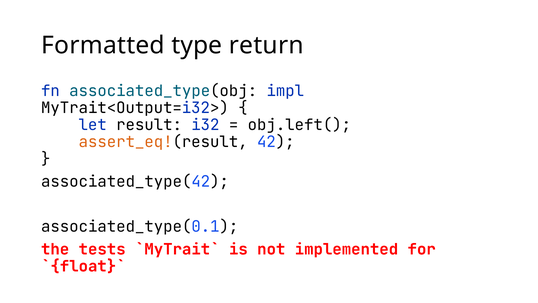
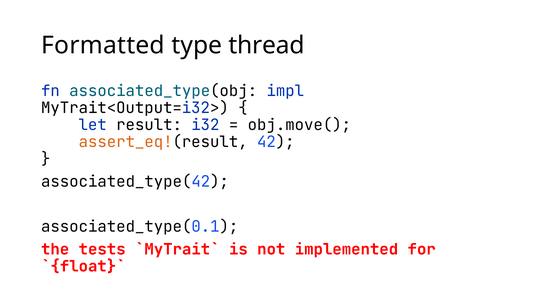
return: return -> thread
obj.left(: obj.left( -> obj.move(
